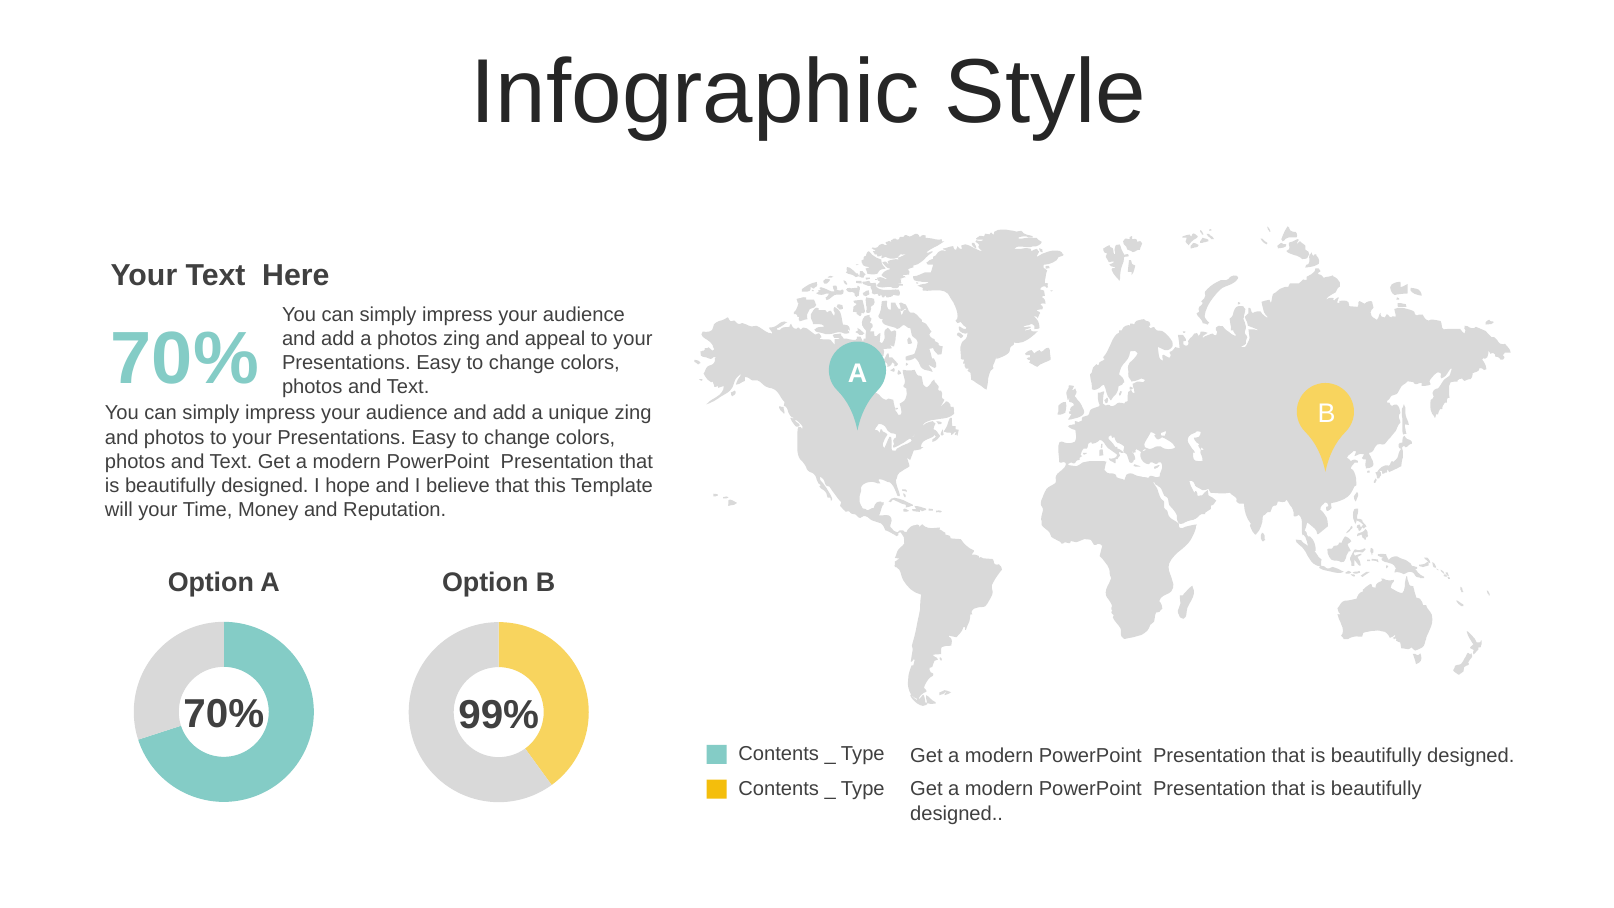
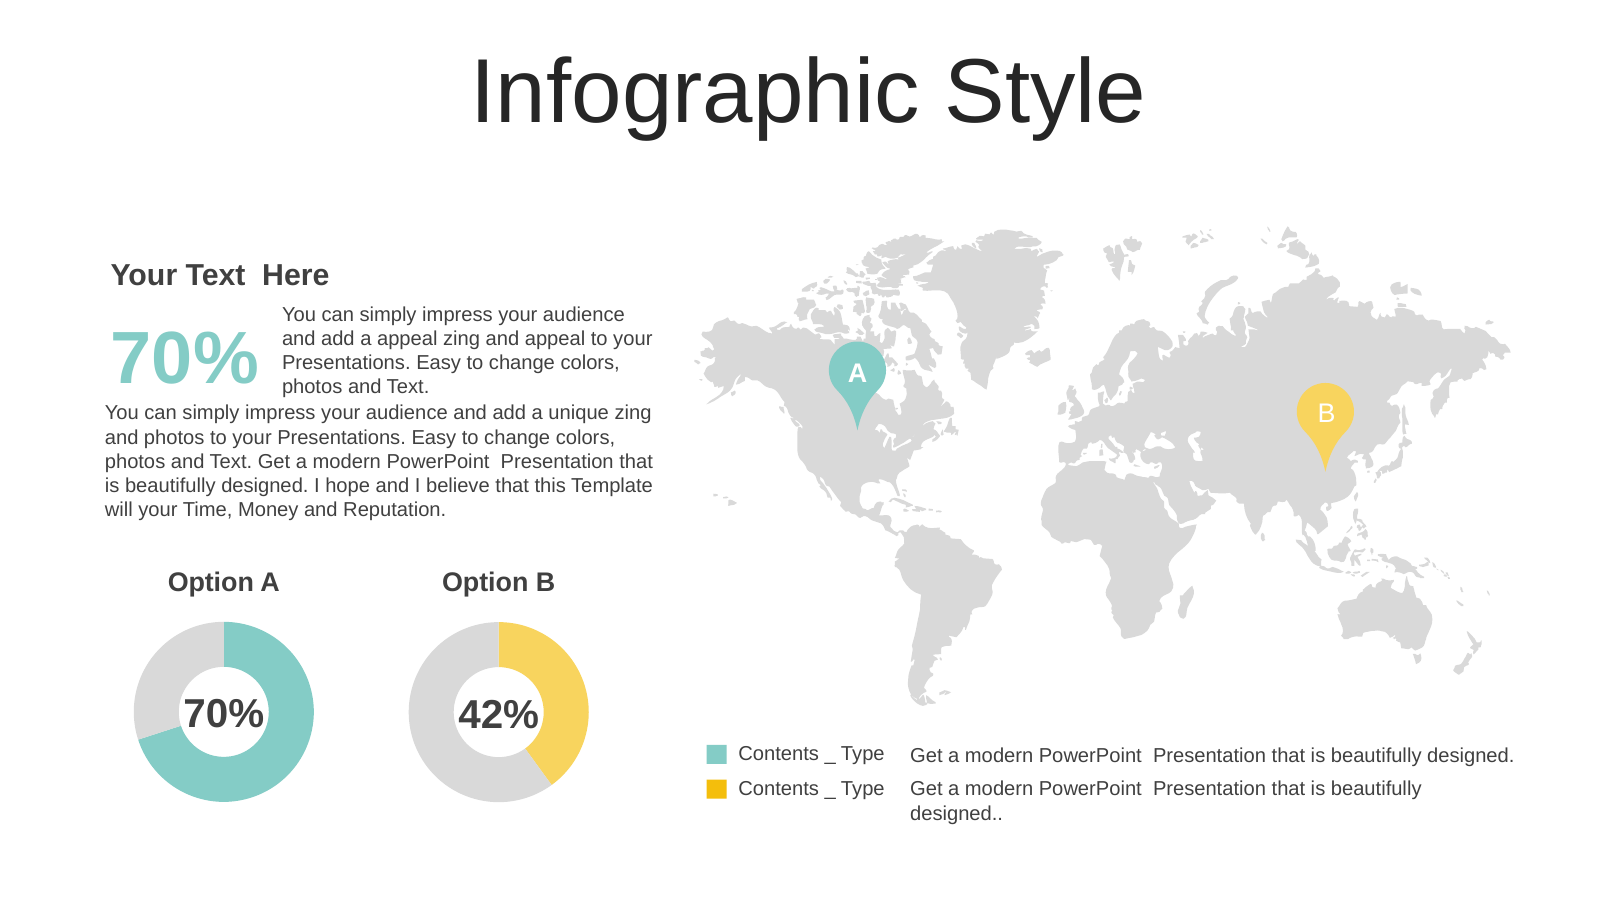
a photos: photos -> appeal
99%: 99% -> 42%
